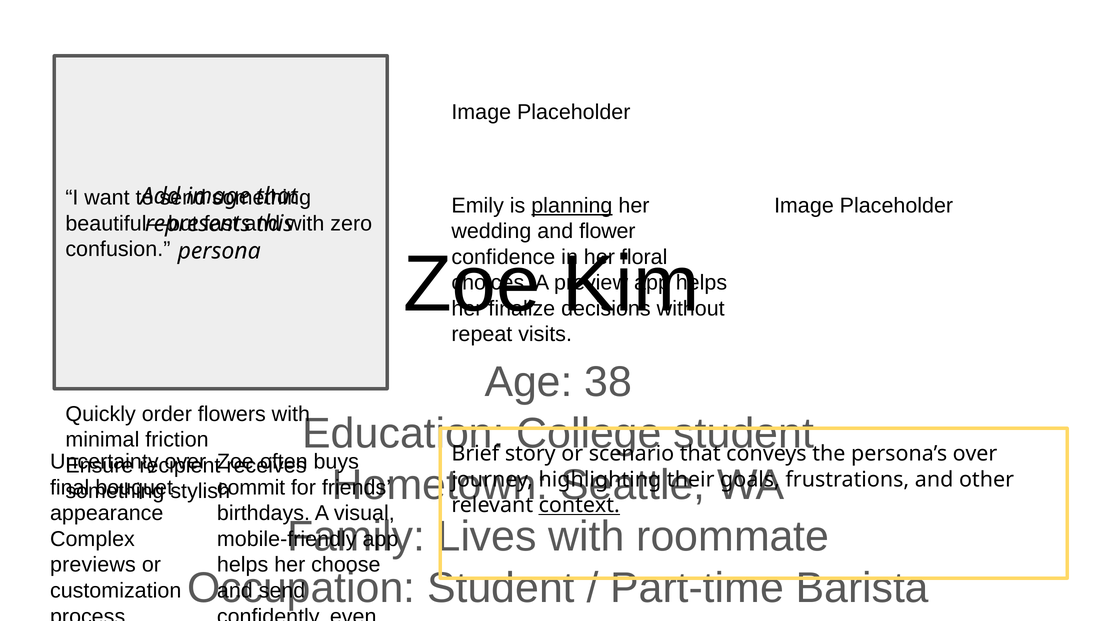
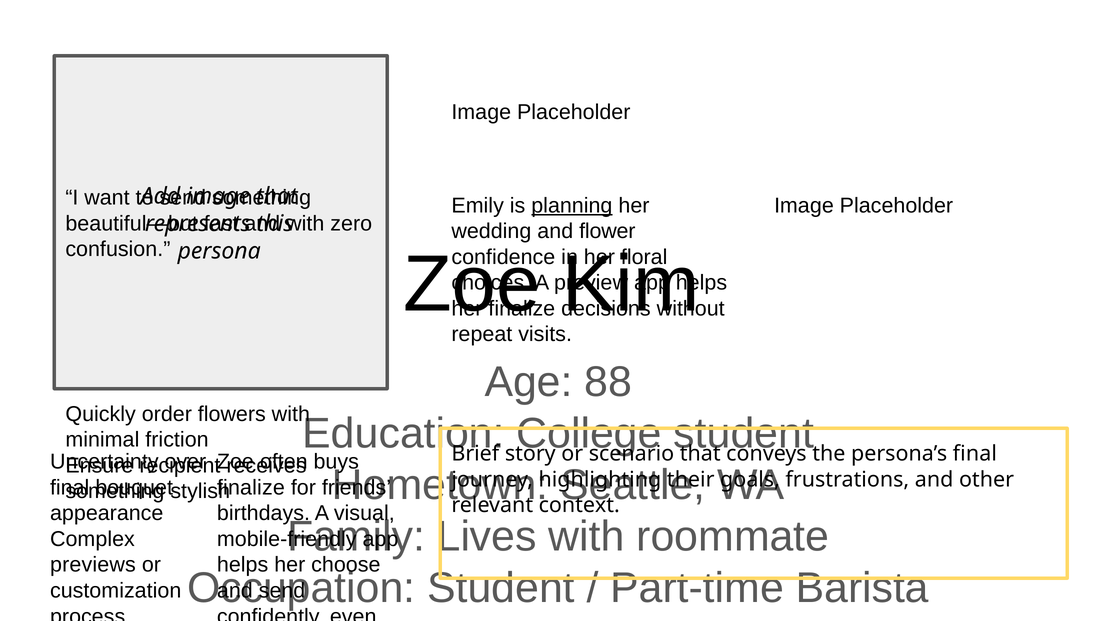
38: 38 -> 88
persona’s over: over -> final
commit at (251, 487): commit -> finalize
context underline: present -> none
